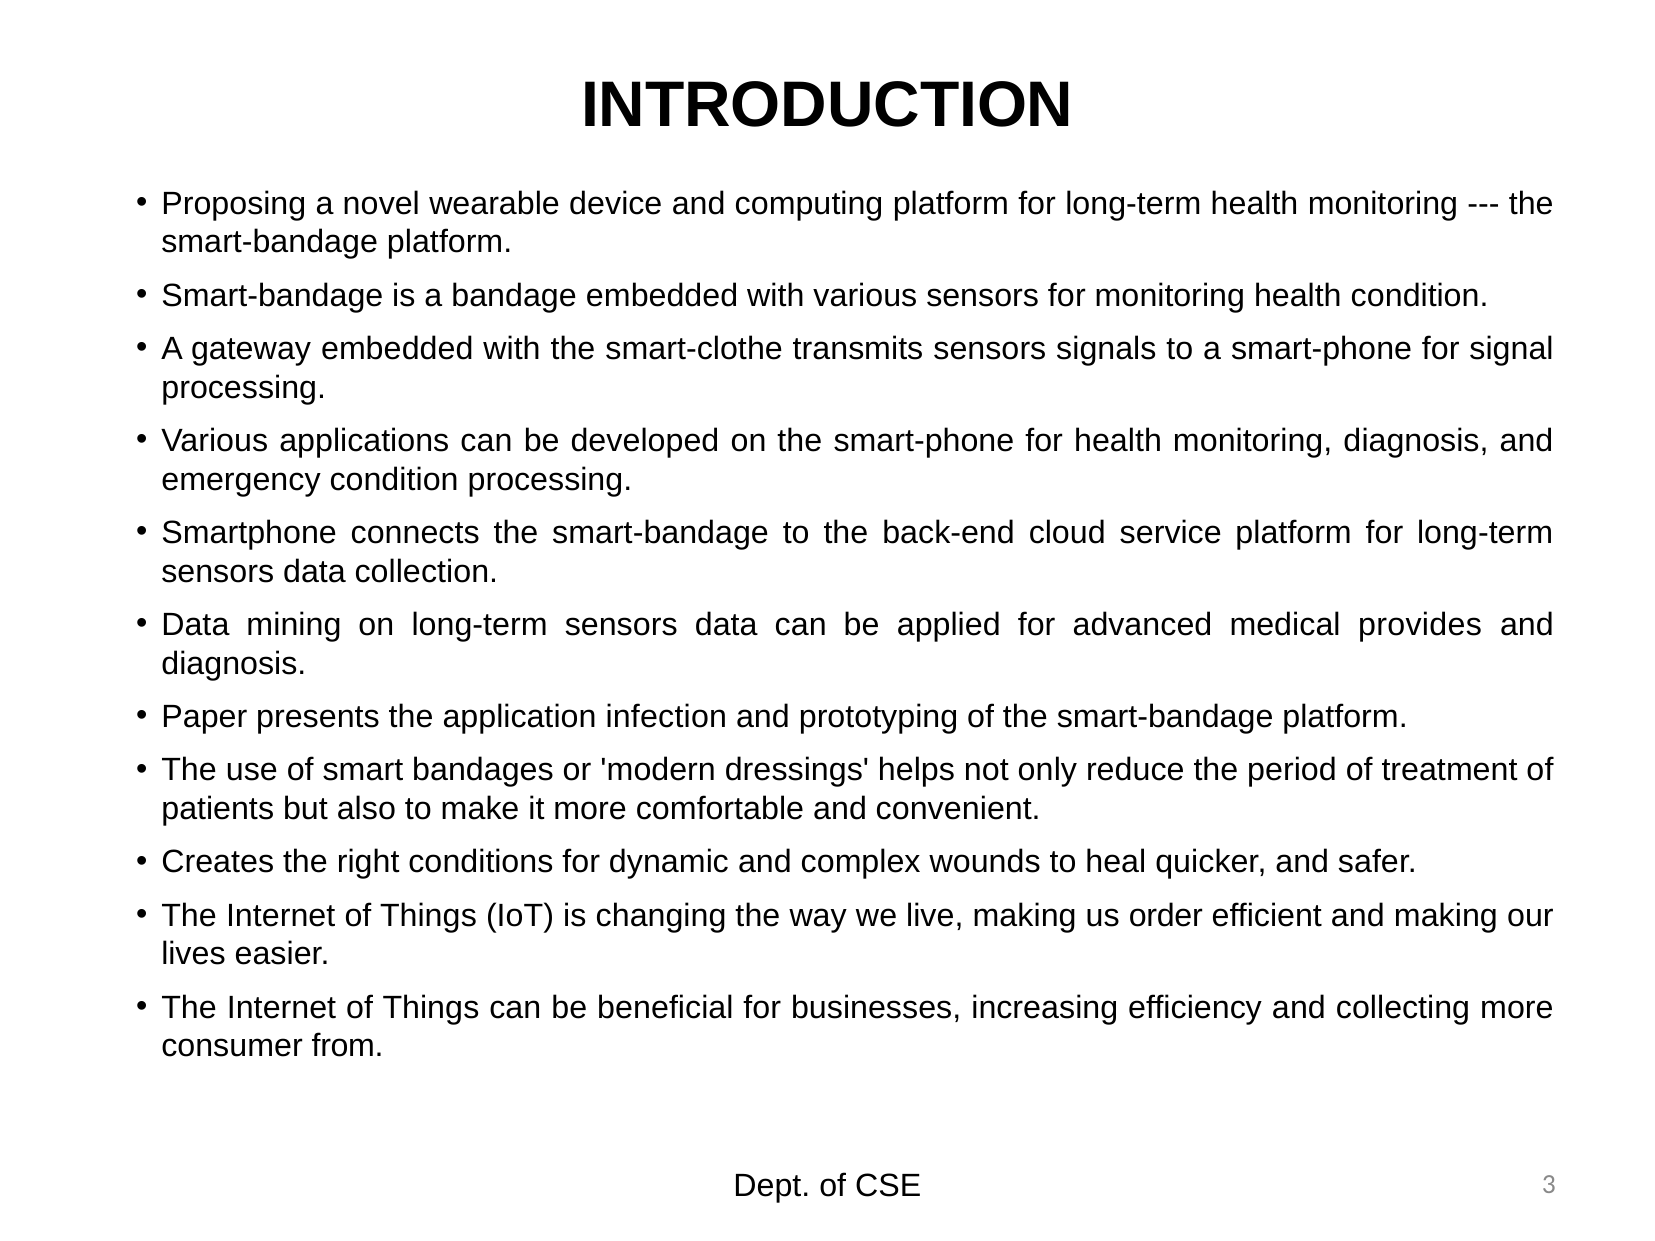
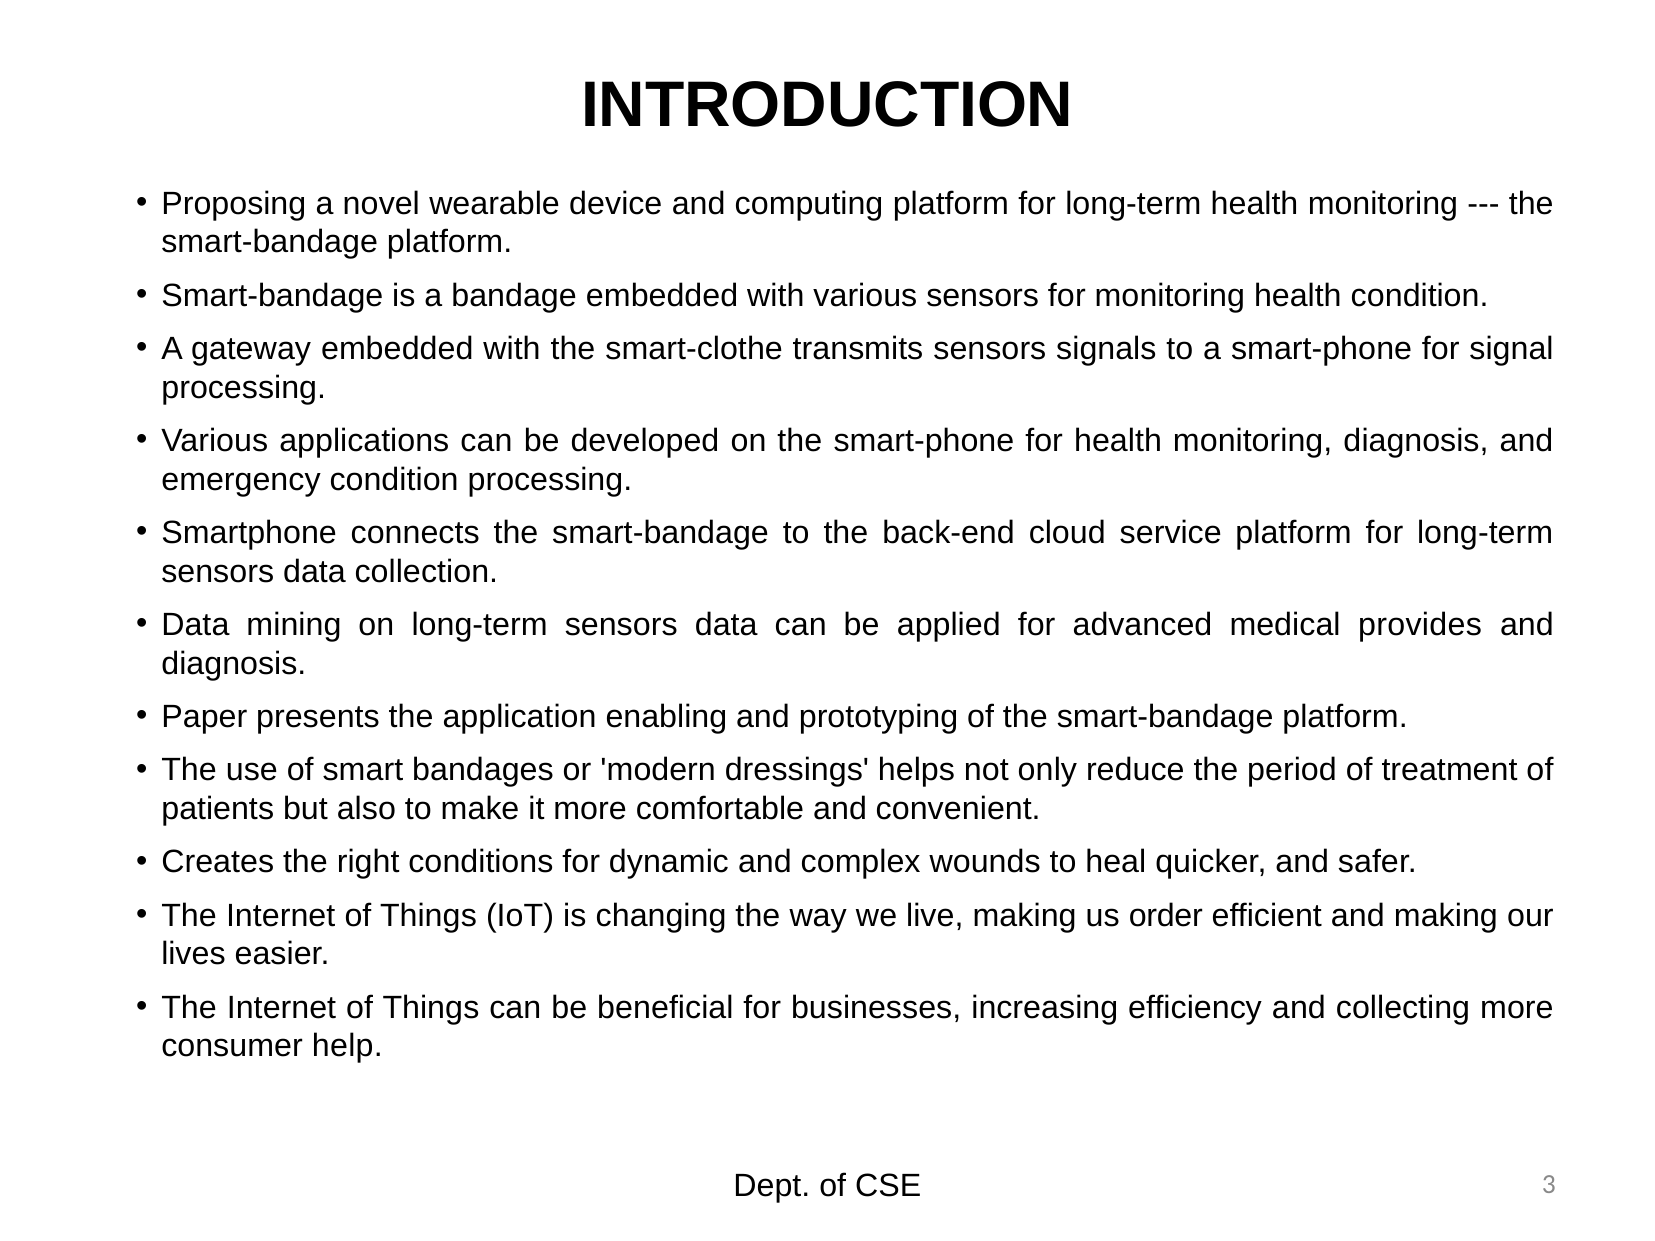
infection: infection -> enabling
from: from -> help
